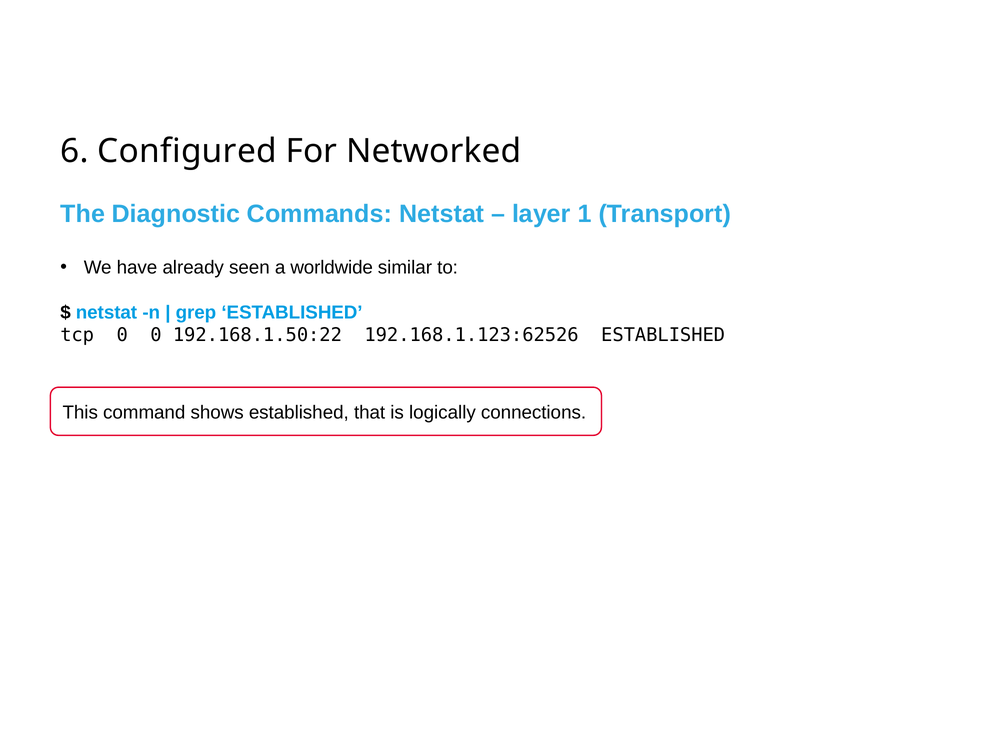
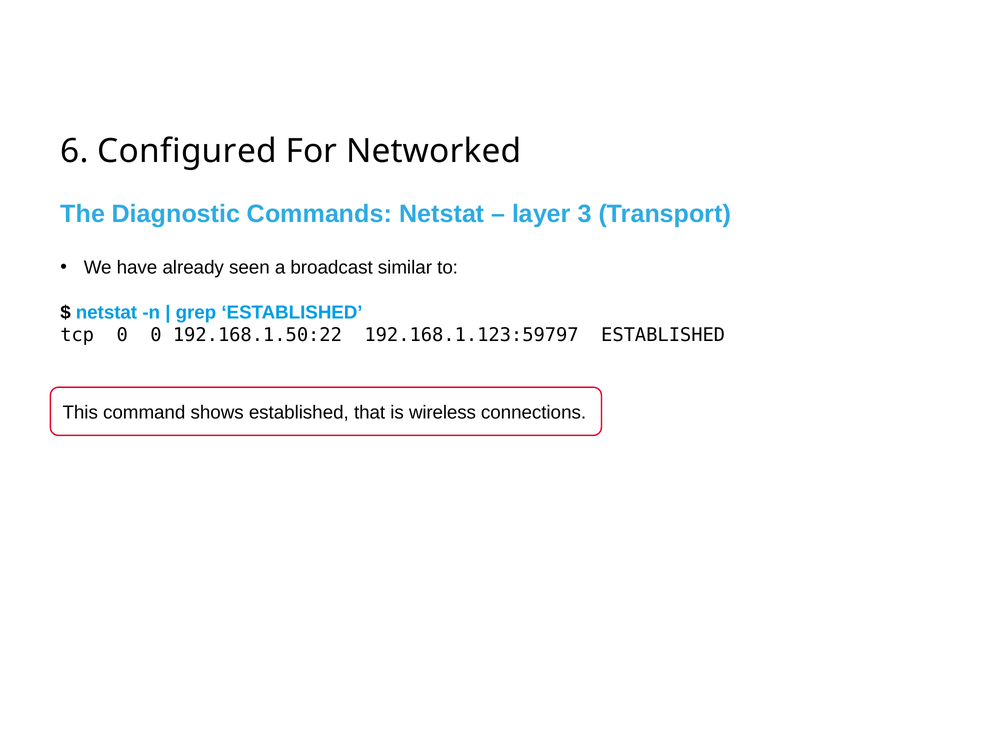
1: 1 -> 3
worldwide: worldwide -> broadcast
192.168.1.123:62526: 192.168.1.123:62526 -> 192.168.1.123:59797
logically: logically -> wireless
